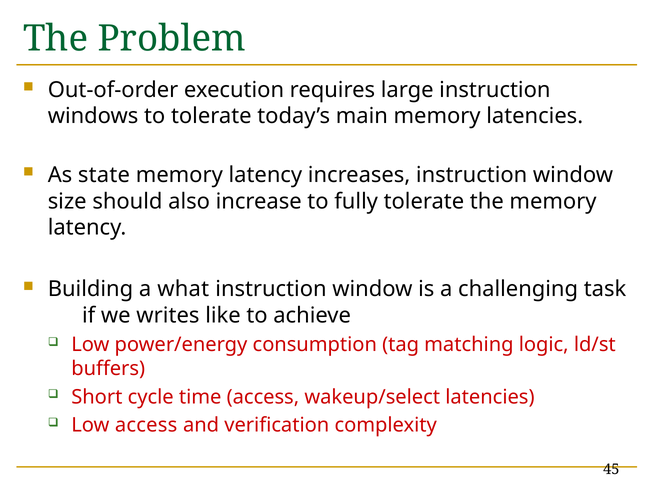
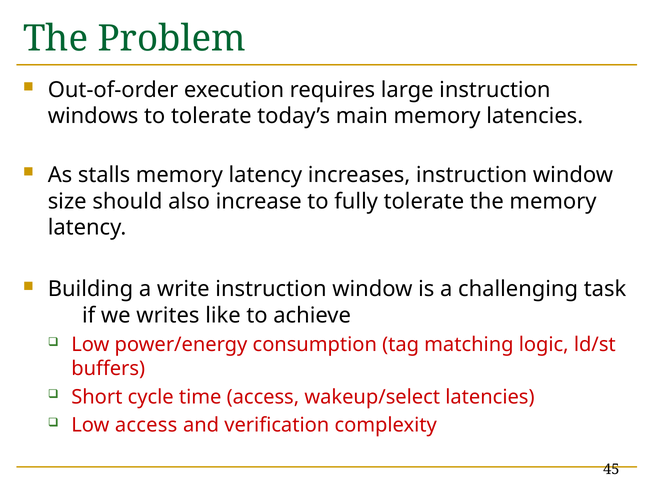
state: state -> stalls
what: what -> write
